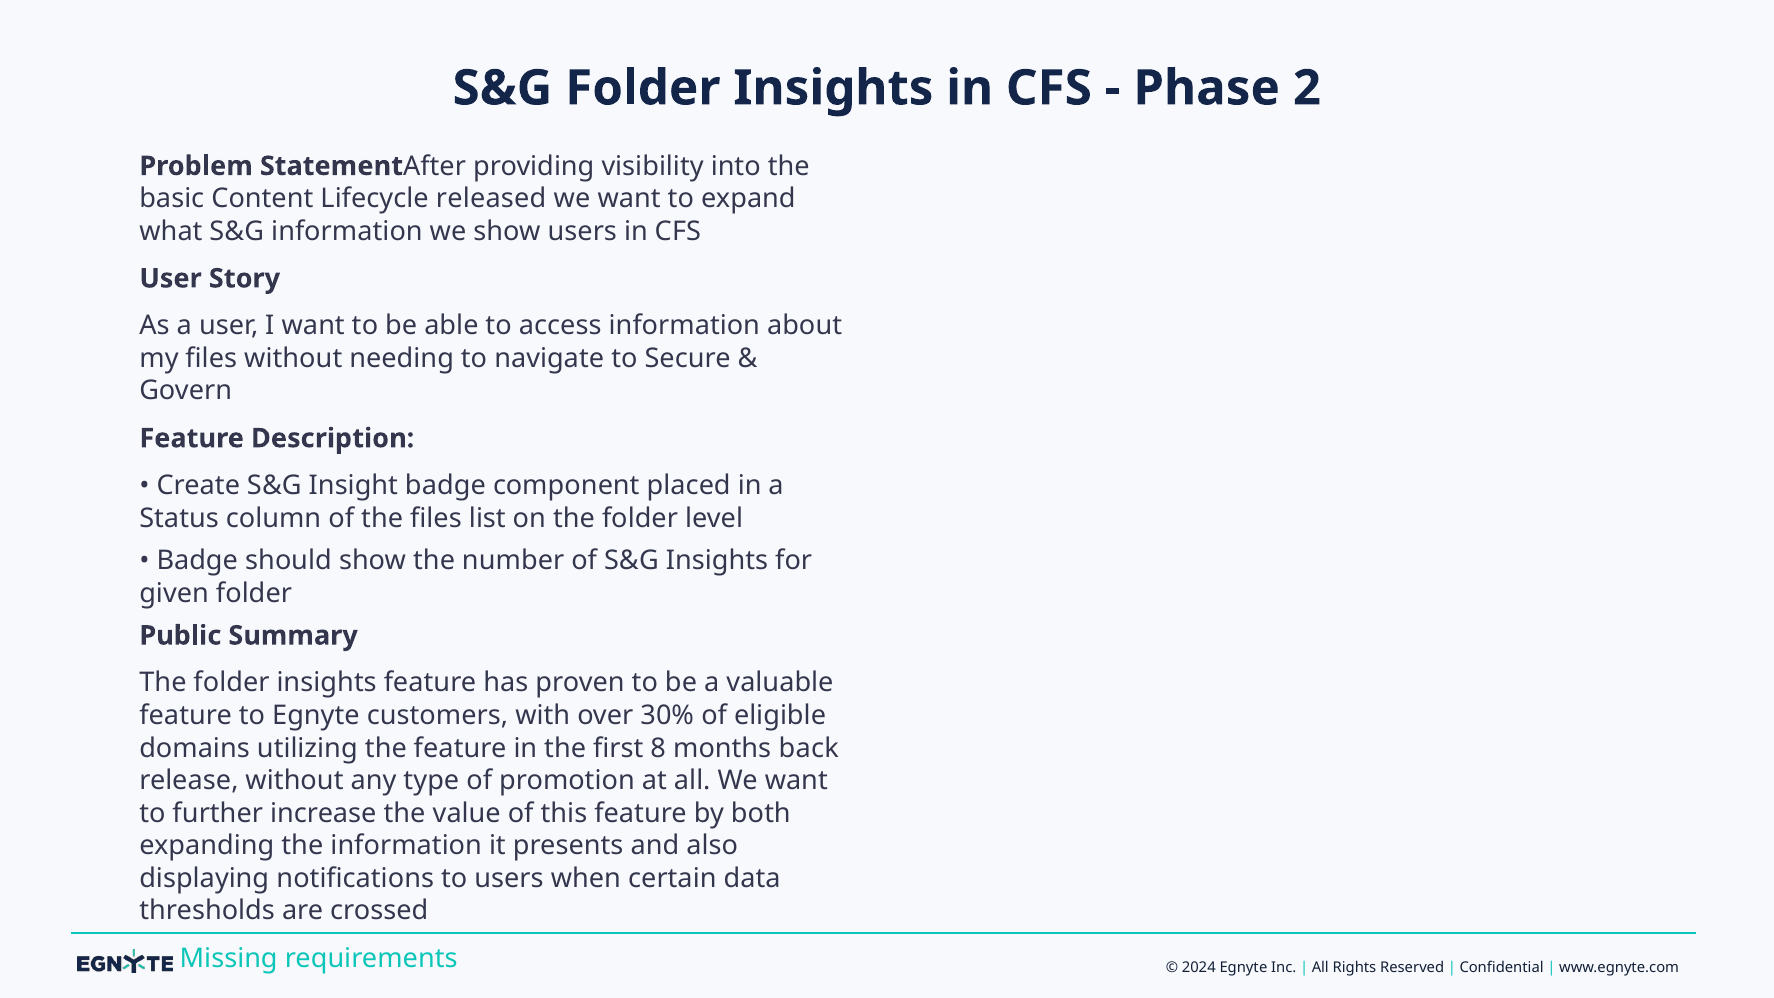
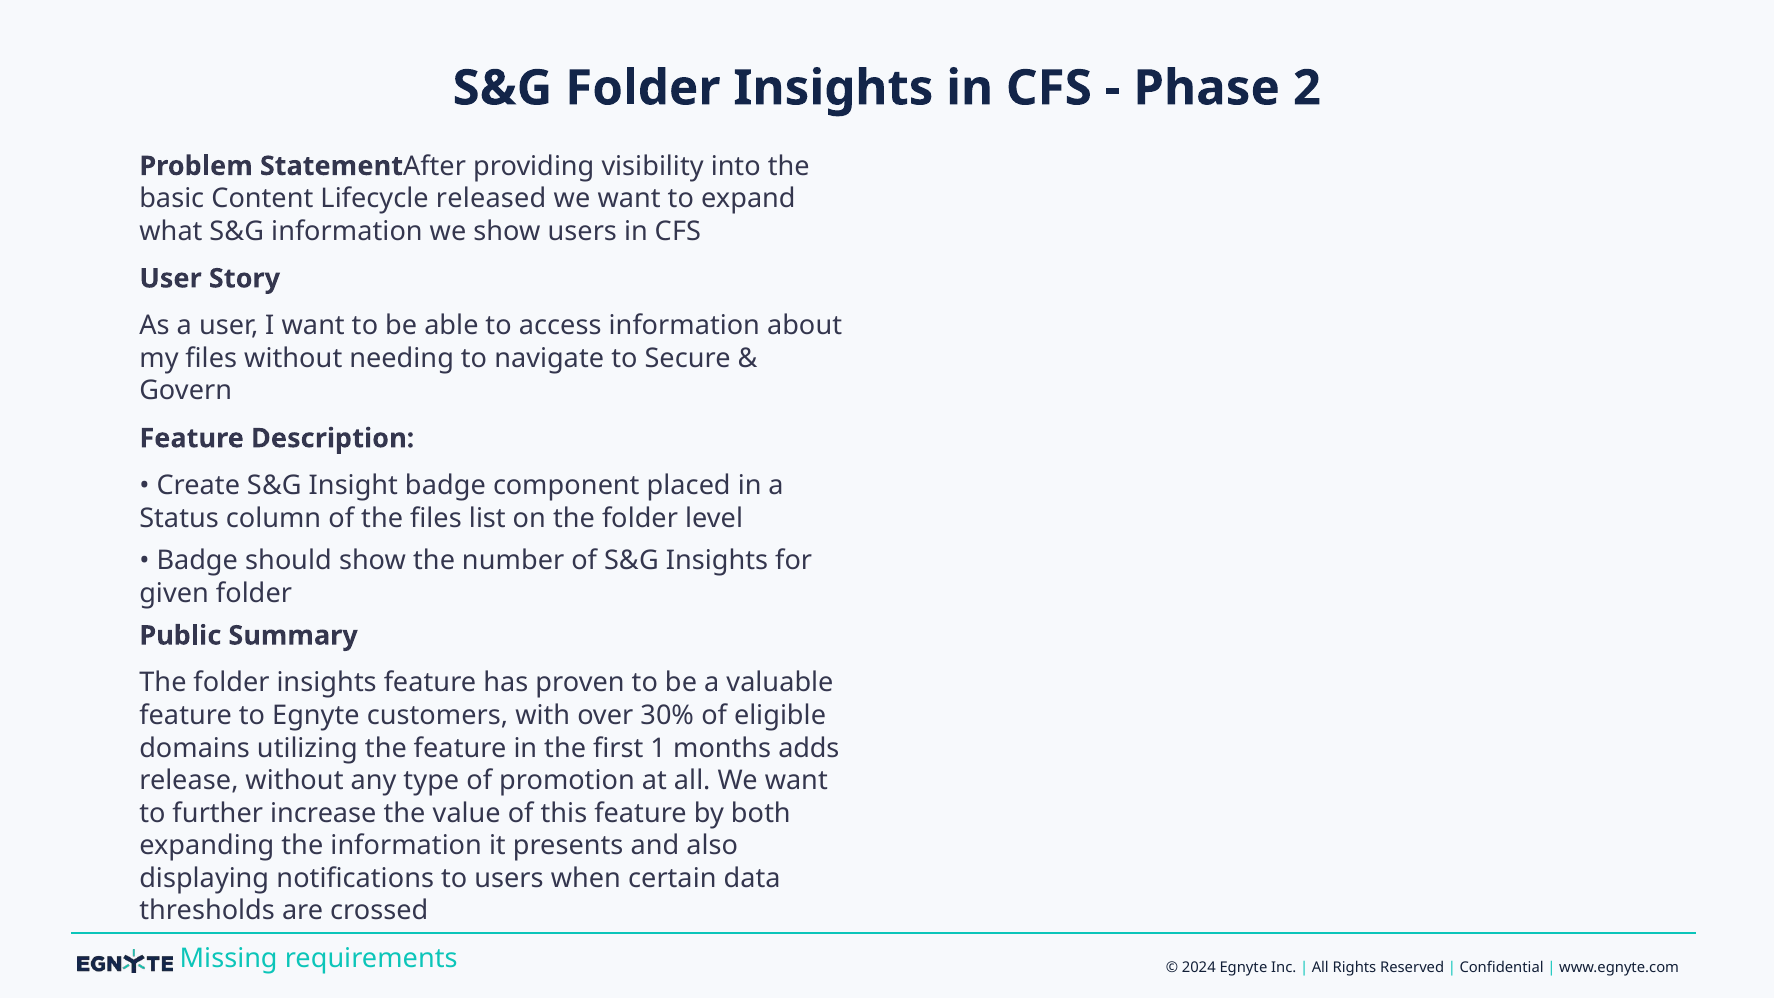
8: 8 -> 1
back: back -> adds
